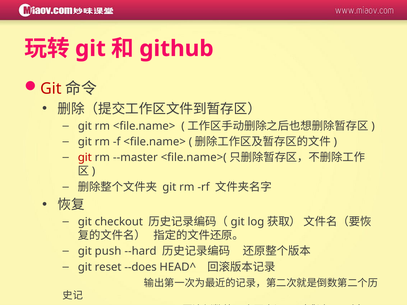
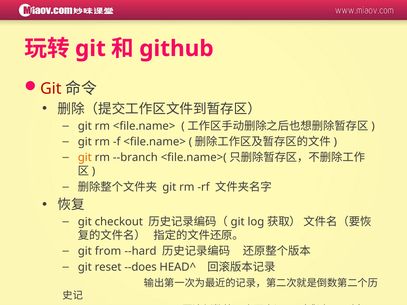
git at (85, 158) colour: red -> orange
--master: --master -> --branch
push: push -> from
